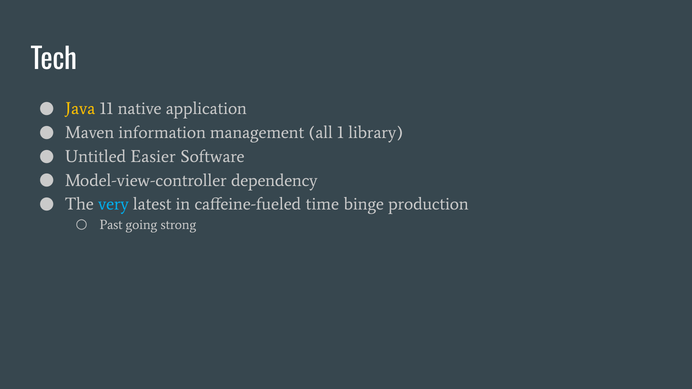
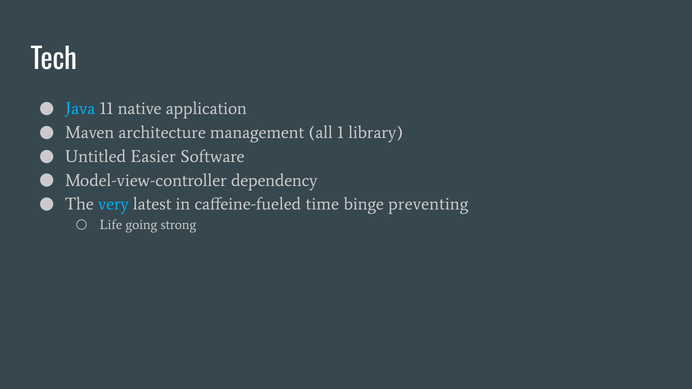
Java colour: yellow -> light blue
information: information -> architecture
production: production -> preventing
Past: Past -> Life
